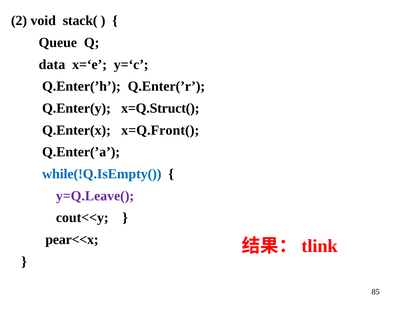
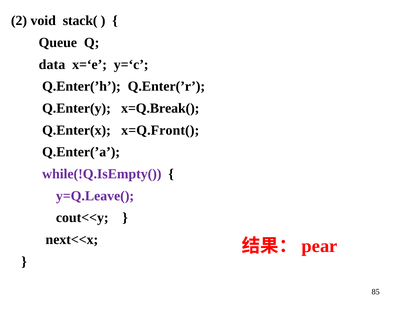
x=Q.Struct(: x=Q.Struct( -> x=Q.Break(
while(!Q.IsEmpty( colour: blue -> purple
pear<<x: pear<<x -> next<<x
tlink: tlink -> pear
